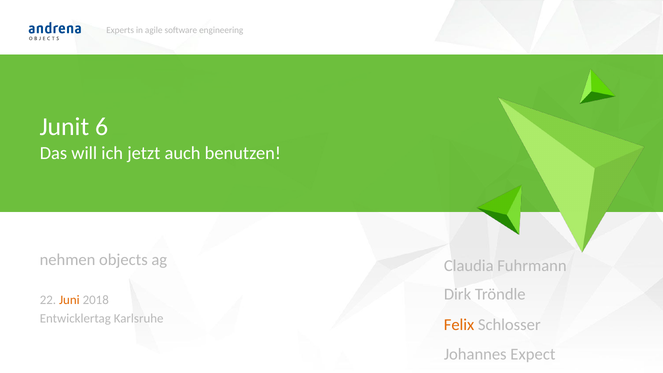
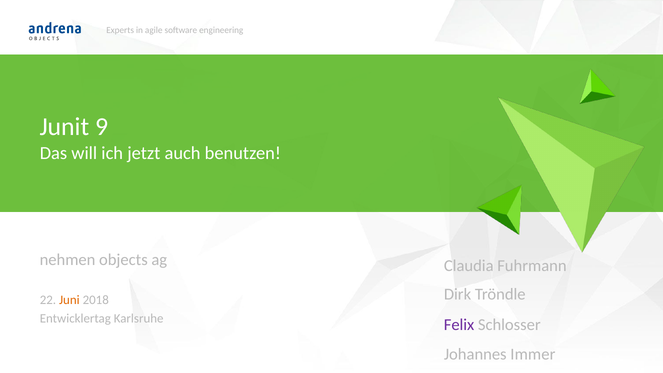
6: 6 -> 9
Felix colour: orange -> purple
Expect: Expect -> Immer
